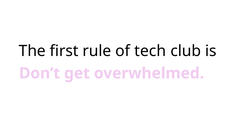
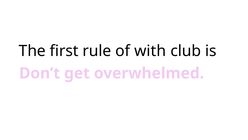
tech: tech -> with
